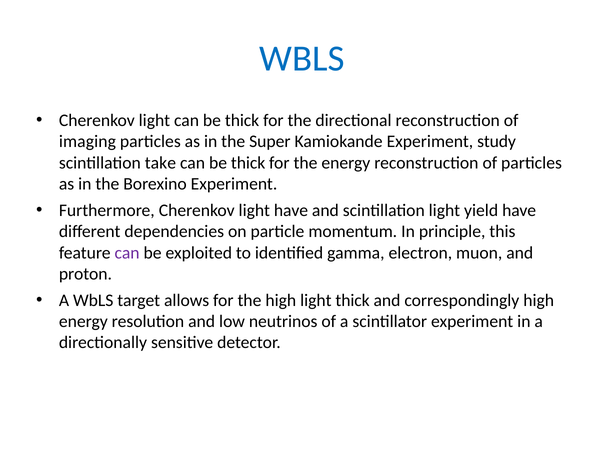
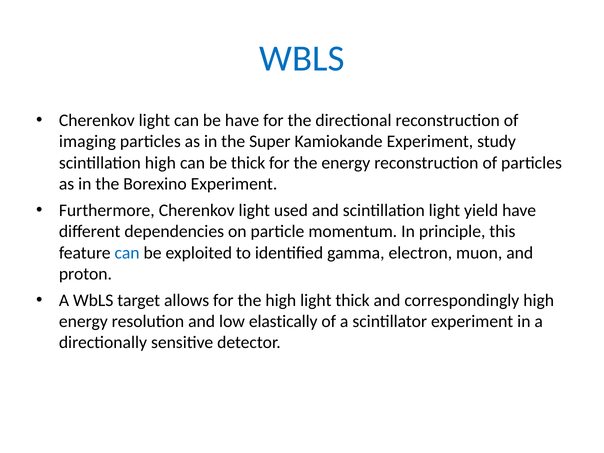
light can be thick: thick -> have
scintillation take: take -> high
light have: have -> used
can at (127, 253) colour: purple -> blue
neutrinos: neutrinos -> elastically
